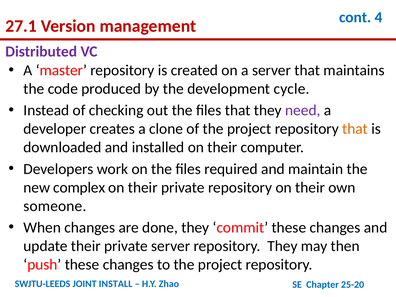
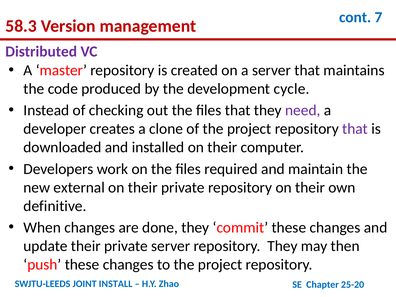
4: 4 -> 7
27.1: 27.1 -> 58.3
that at (355, 129) colour: orange -> purple
complex: complex -> external
someone: someone -> definitive
